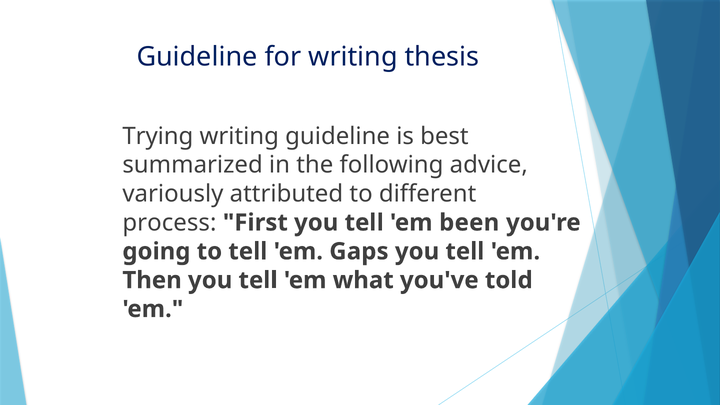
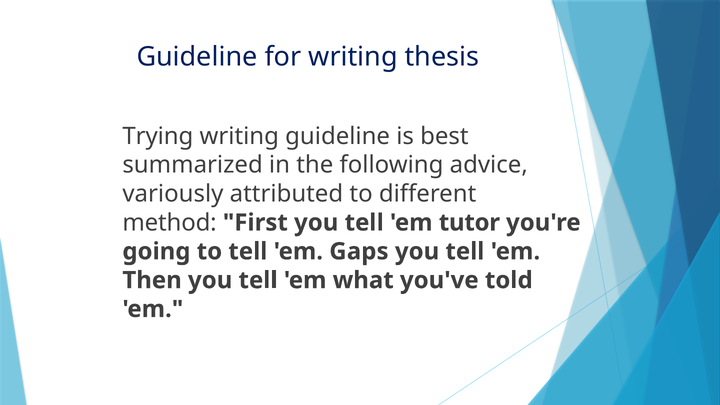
process: process -> method
been: been -> tutor
